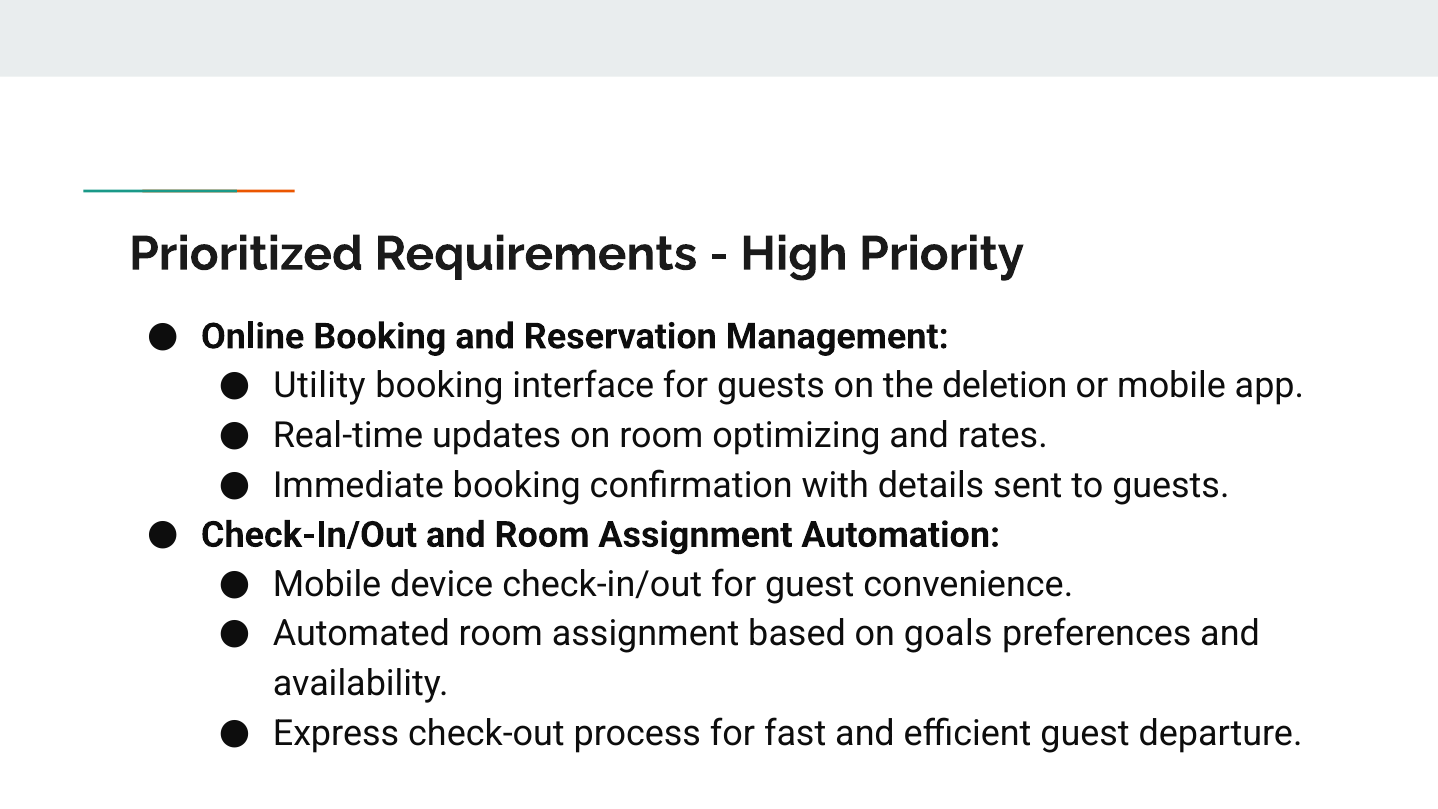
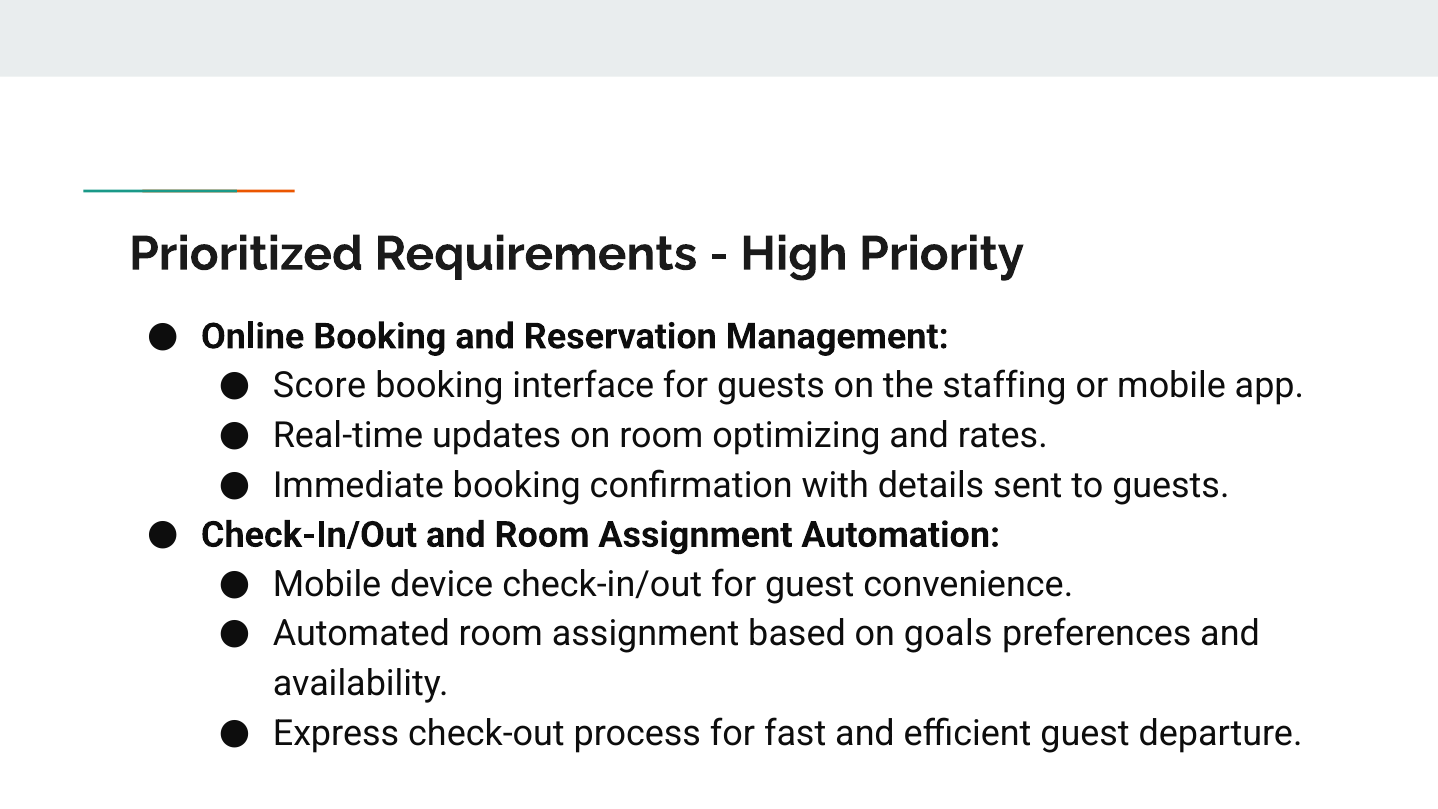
Utility: Utility -> Score
deletion: deletion -> staffing
